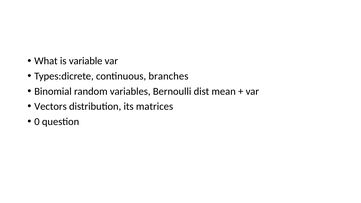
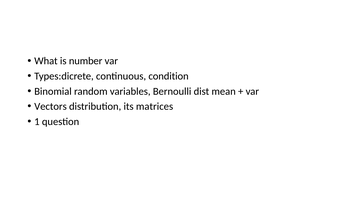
variable: variable -> number
branches: branches -> condition
0: 0 -> 1
